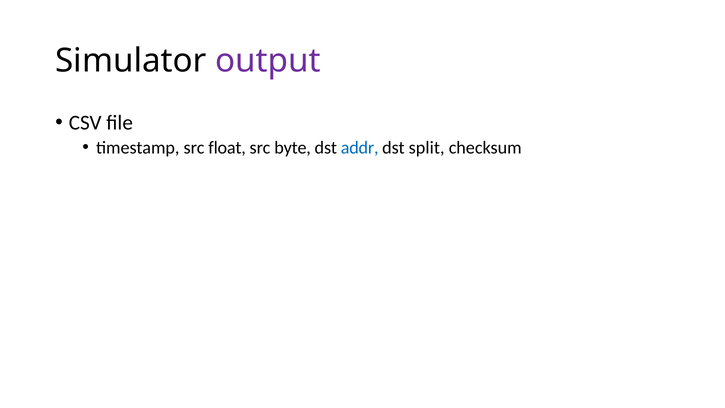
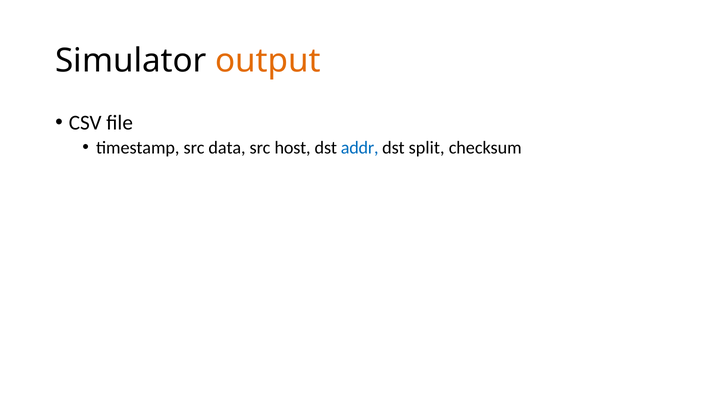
output colour: purple -> orange
float: float -> data
byte: byte -> host
